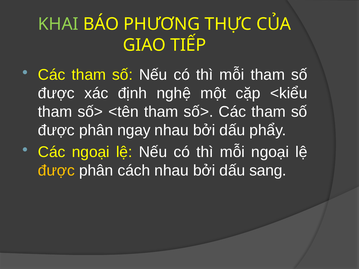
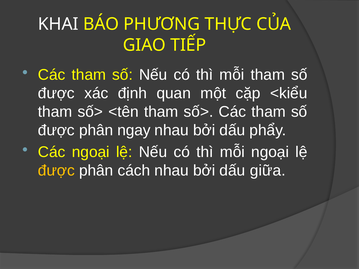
KHAI colour: light green -> white
nghệ: nghệ -> quan
sang: sang -> giữa
